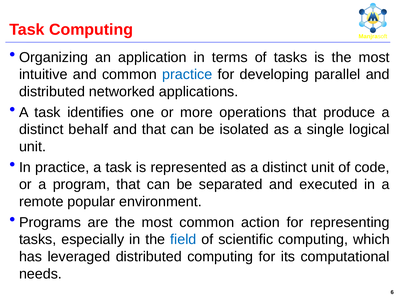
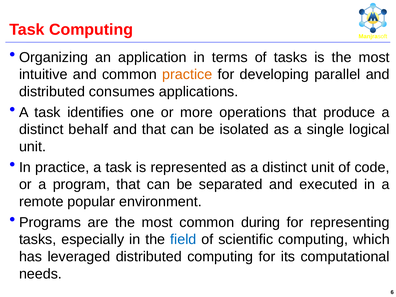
practice at (187, 74) colour: blue -> orange
networked: networked -> consumes
action: action -> during
